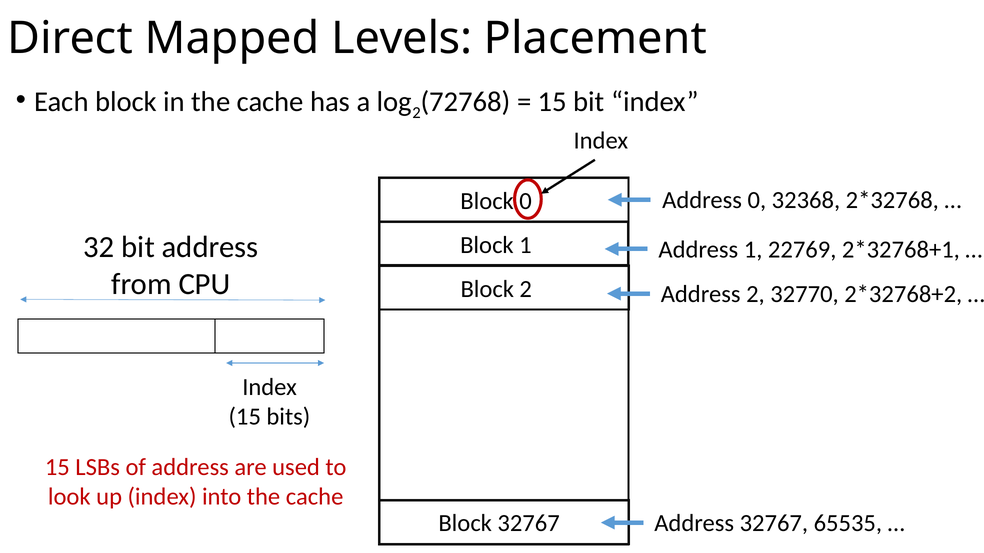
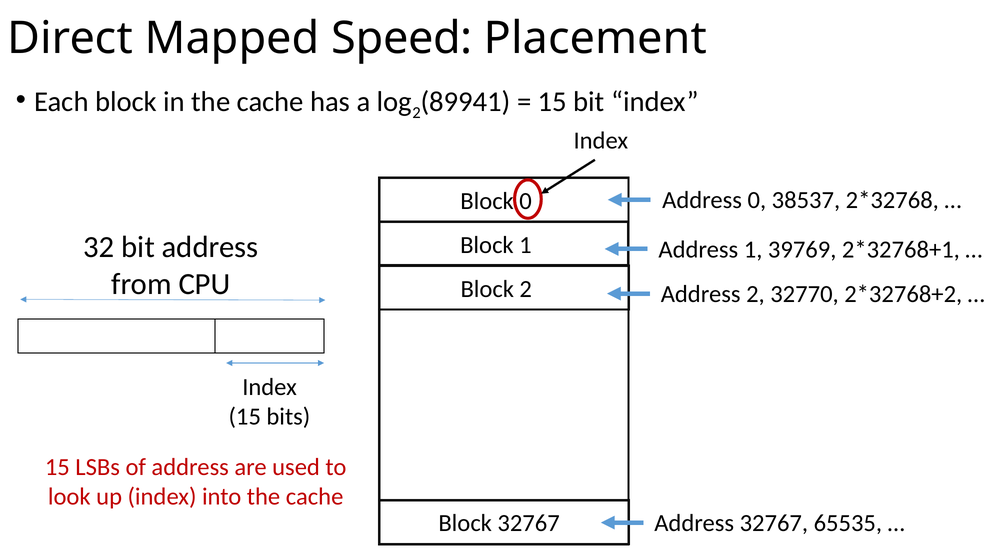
Levels: Levels -> Speed
72768: 72768 -> 89941
32368: 32368 -> 38537
22769: 22769 -> 39769
